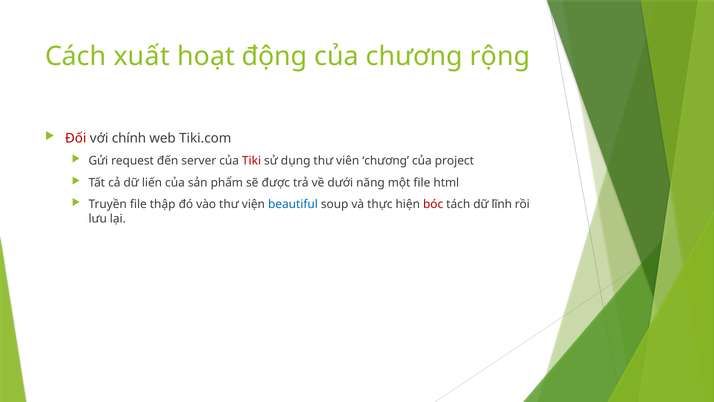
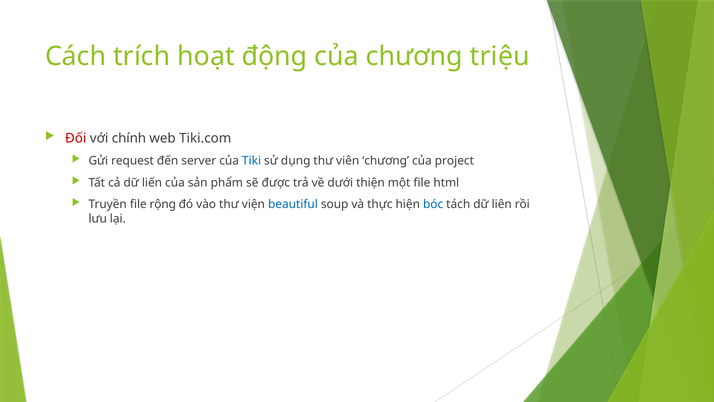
xuất: xuất -> trích
rộng: rộng -> triệu
Tiki colour: red -> blue
năng: năng -> thiện
thập: thập -> rộng
bóc colour: red -> blue
lĩnh: lĩnh -> liên
